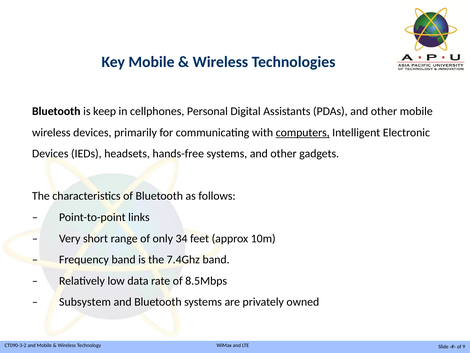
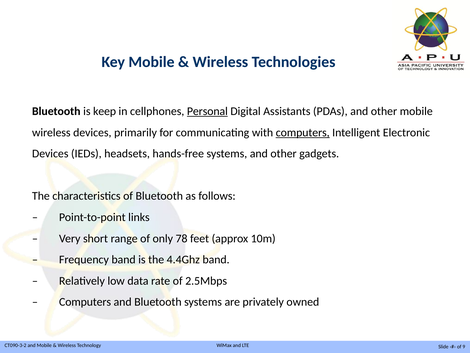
Personal underline: none -> present
34: 34 -> 78
7.4Ghz: 7.4Ghz -> 4.4Ghz
8.5Mbps: 8.5Mbps -> 2.5Mbps
Subsystem at (85, 302): Subsystem -> Computers
